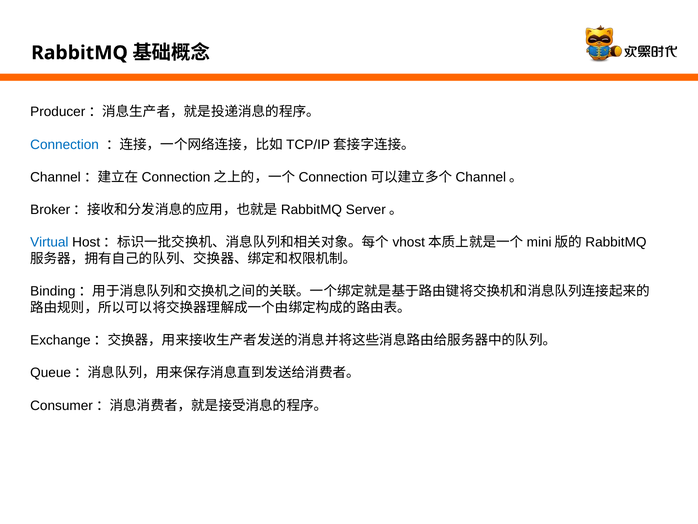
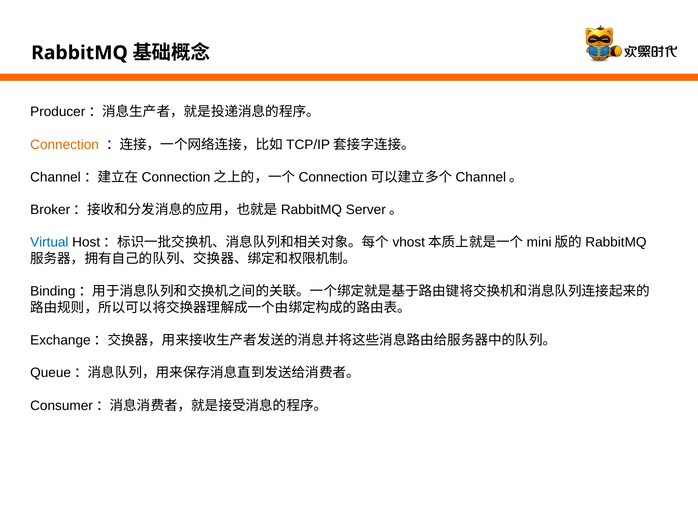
Connection colour: blue -> orange
